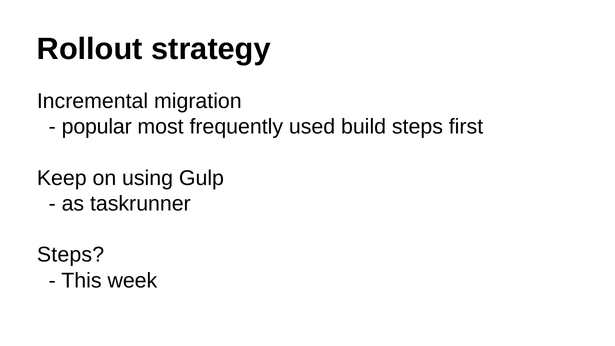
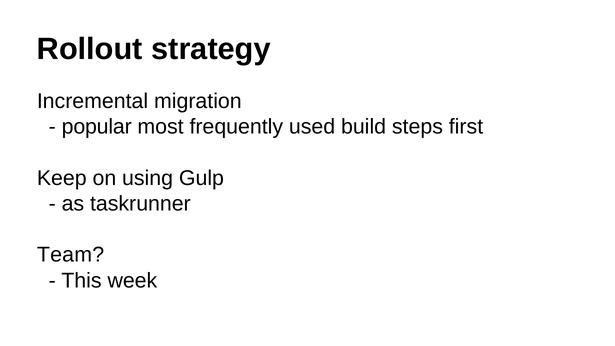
Steps at (71, 255): Steps -> Team
